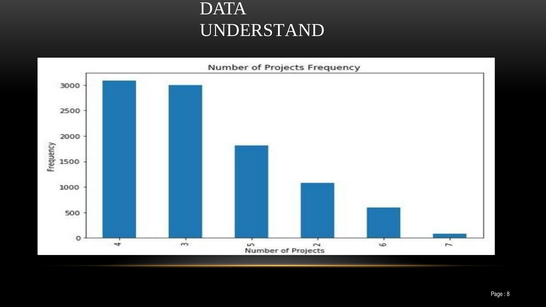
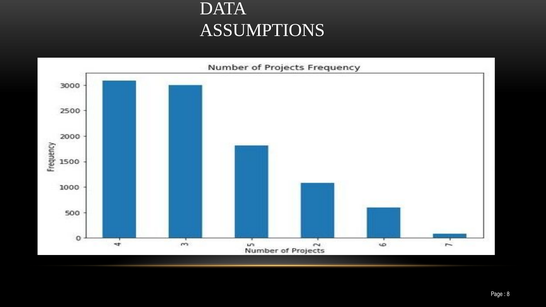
UNDERSTAND: UNDERSTAND -> ASSUMPTIONS
